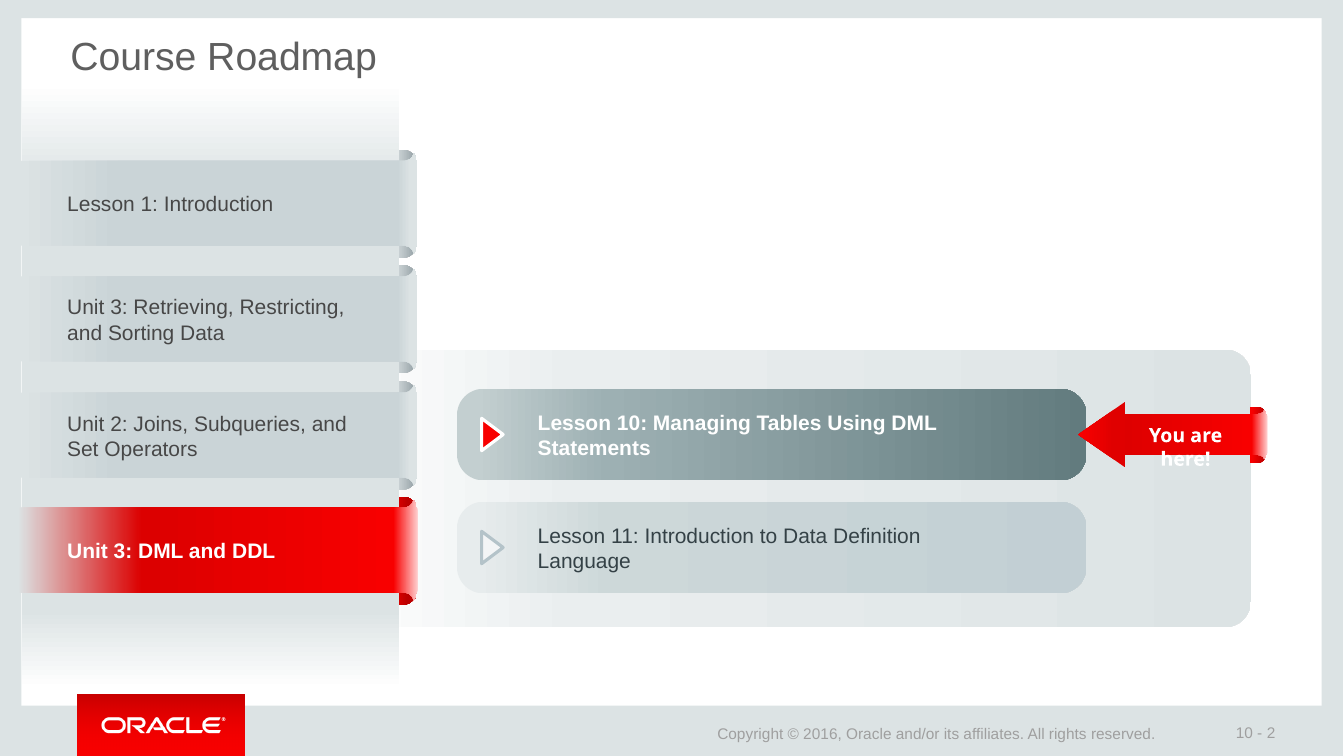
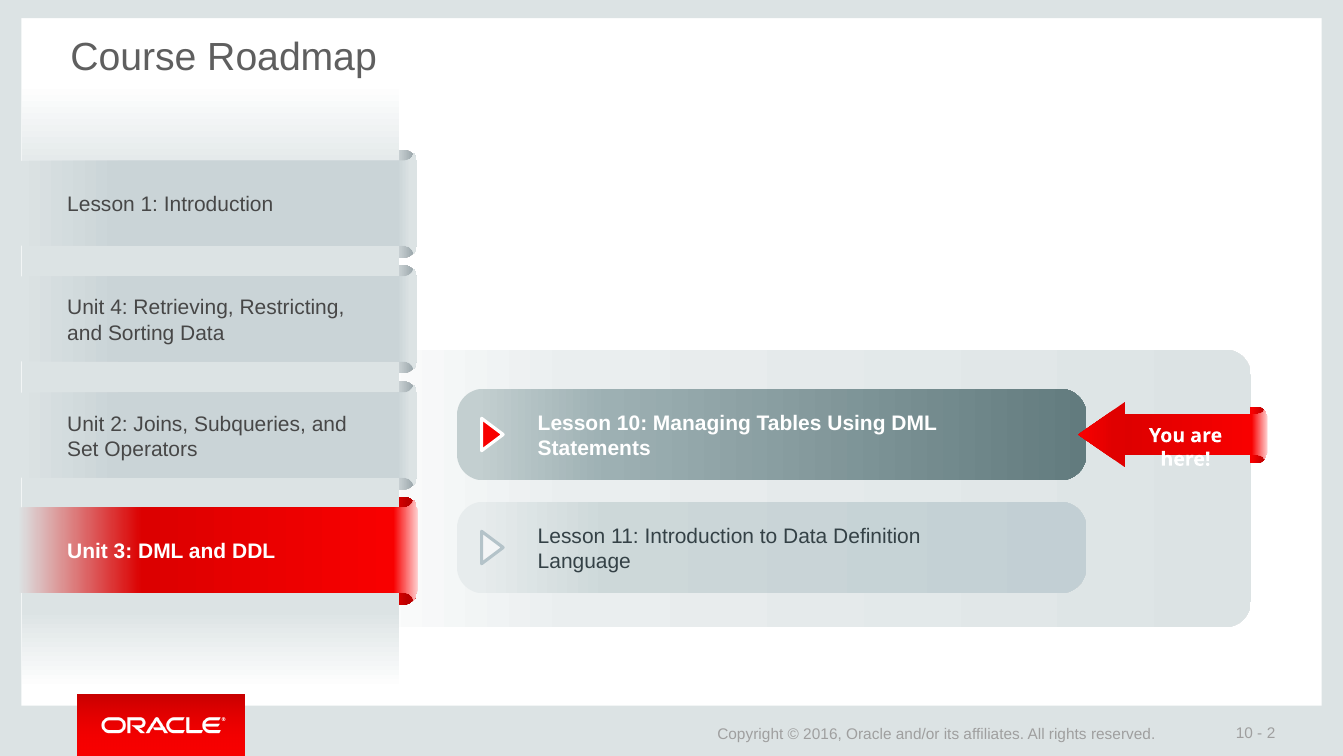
3 at (119, 308): 3 -> 4
